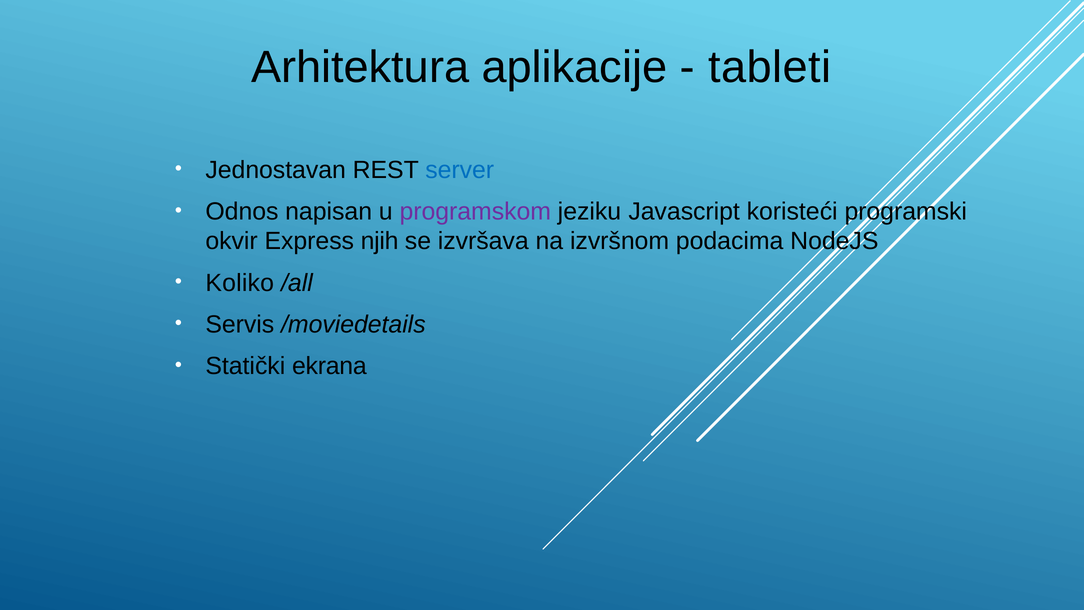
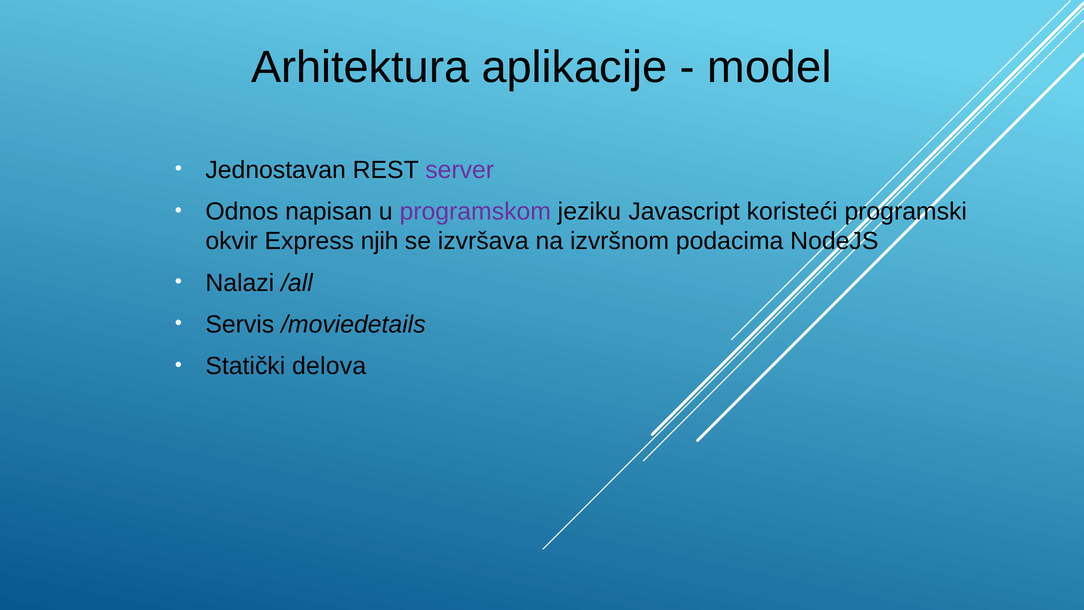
tableti: tableti -> model
server colour: blue -> purple
Koliko: Koliko -> Nalazi
ekrana: ekrana -> delova
